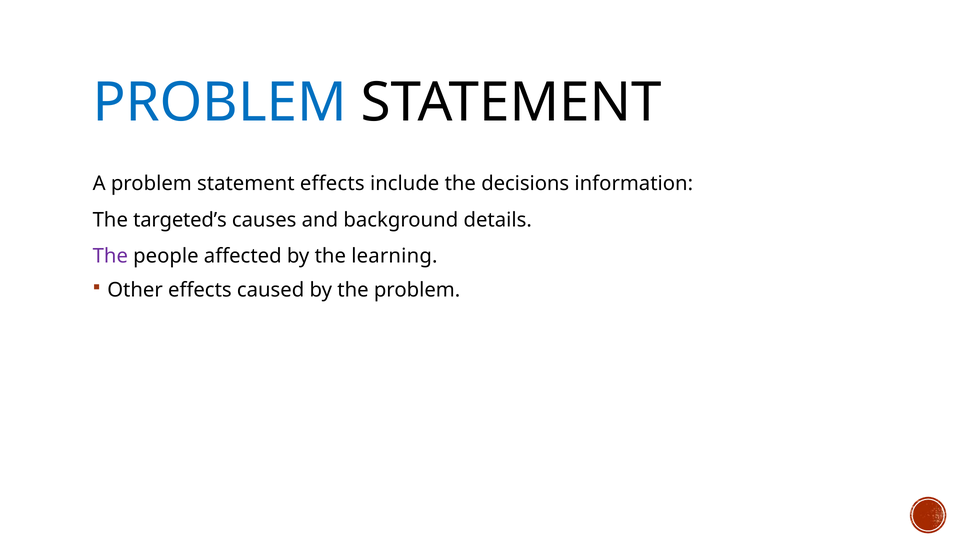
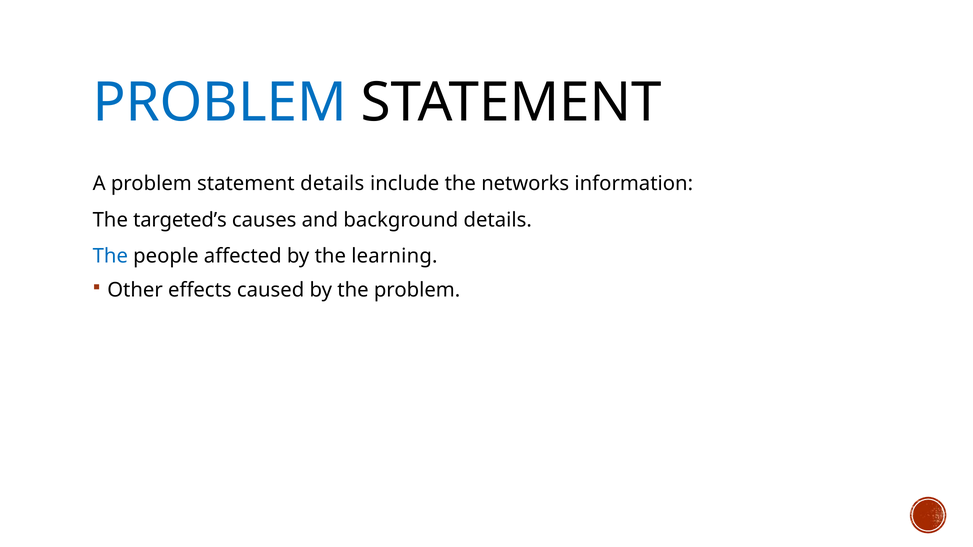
statement effects: effects -> details
decisions: decisions -> networks
The at (110, 256) colour: purple -> blue
